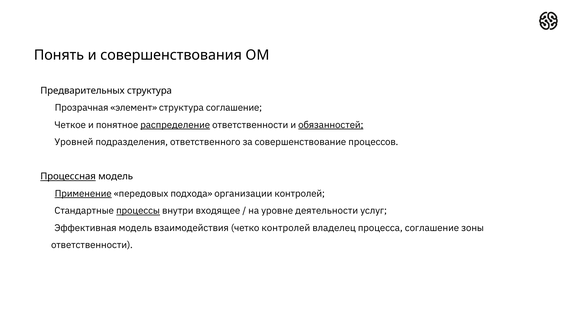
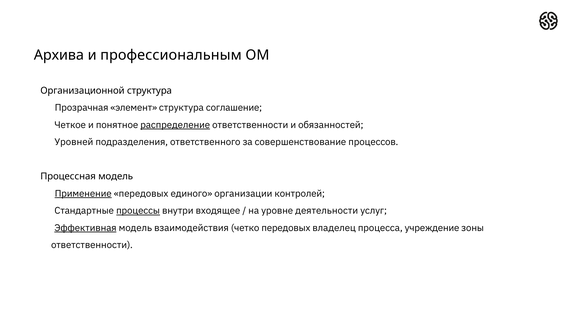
Понять: Понять -> Архива
совершенствования: совершенствования -> профессиональным
Предварительных: Предварительных -> Организационной
обязанностей underline: present -> none
Процессная underline: present -> none
подхода: подхода -> единого
Эффективная underline: none -> present
четко контролей: контролей -> передовых
процесса соглашение: соглашение -> учреждение
